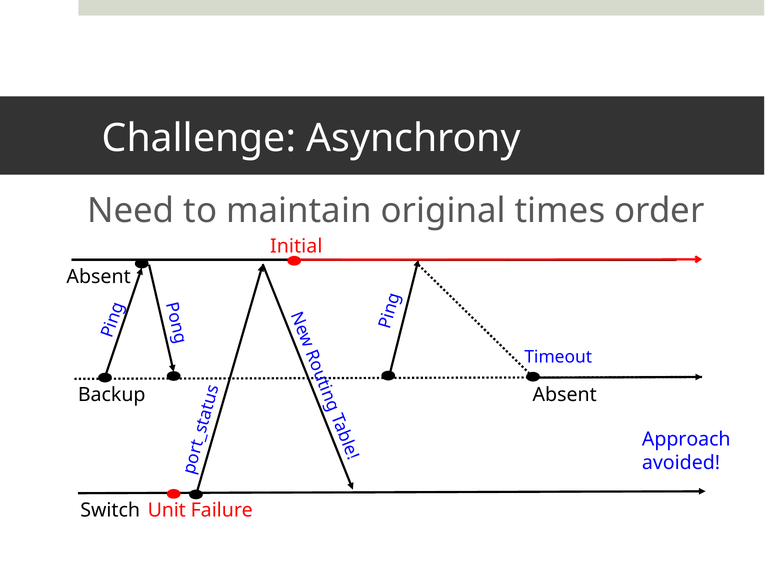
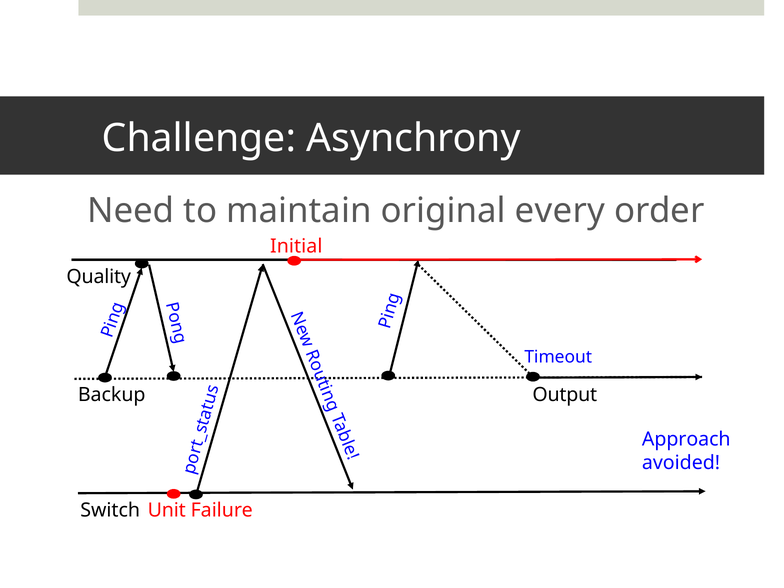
times: times -> every
Absent at (99, 277): Absent -> Quality
Absent at (565, 395): Absent -> Output
